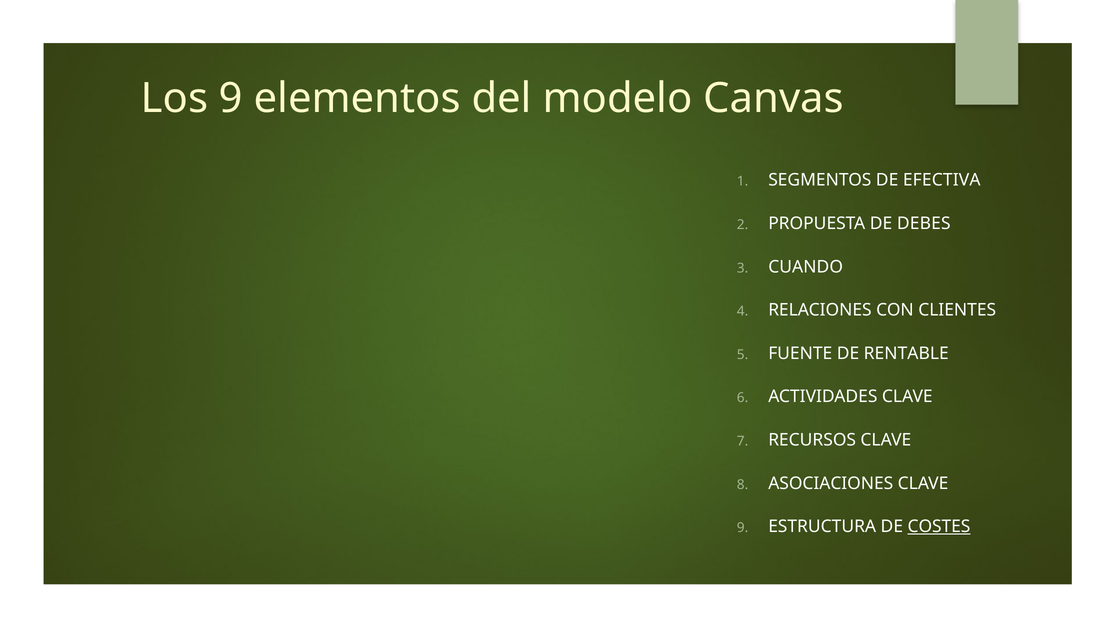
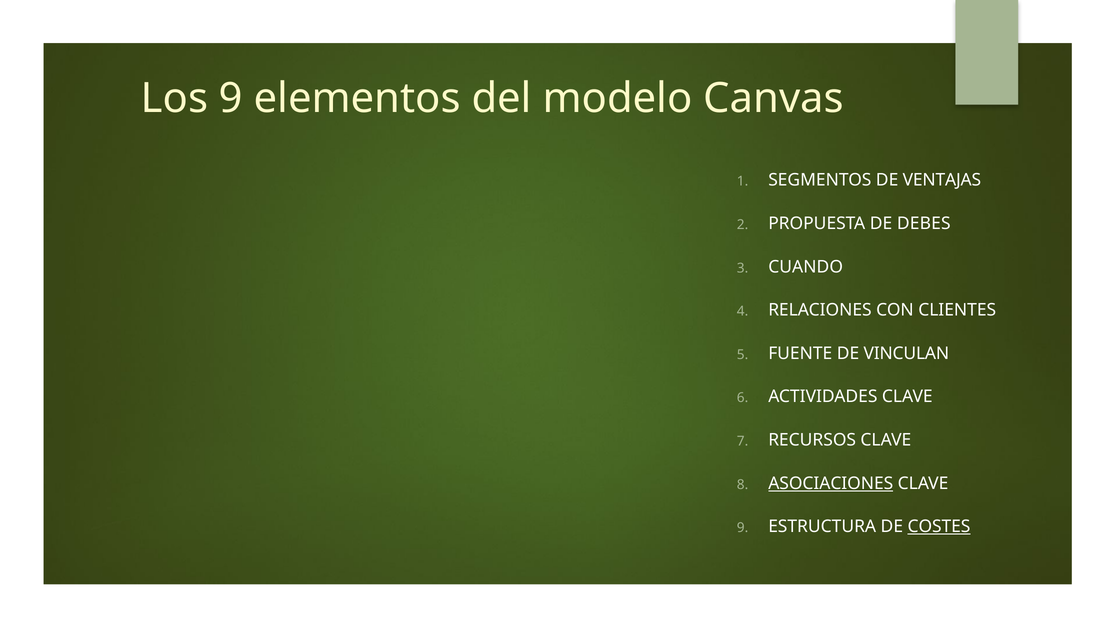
EFECTIVA: EFECTIVA -> VENTAJAS
RENTABLE: RENTABLE -> VINCULAN
ASOCIACIONES underline: none -> present
